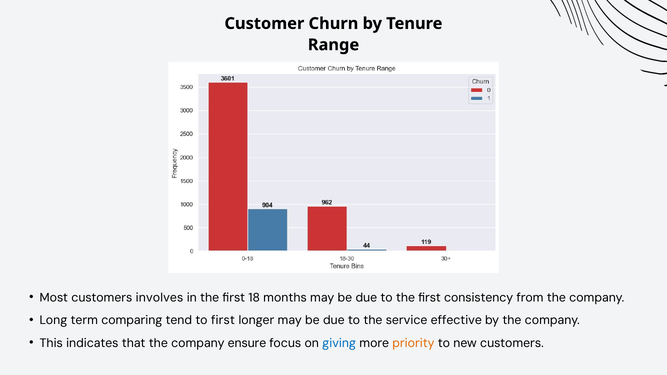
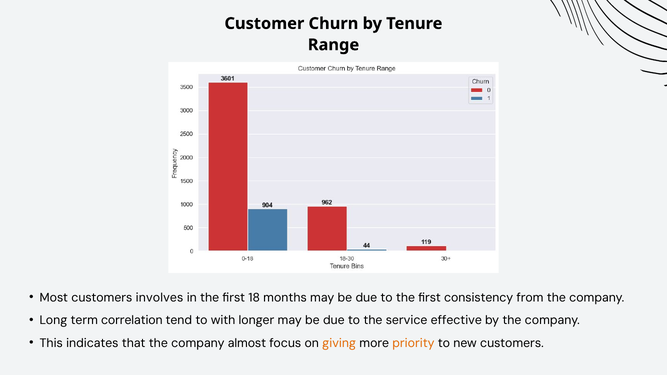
comparing: comparing -> correlation
to first: first -> with
ensure: ensure -> almost
giving colour: blue -> orange
